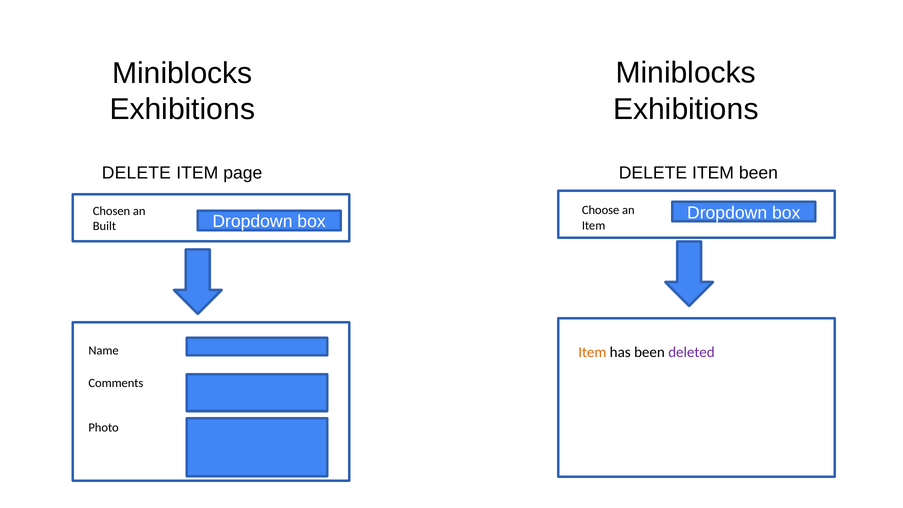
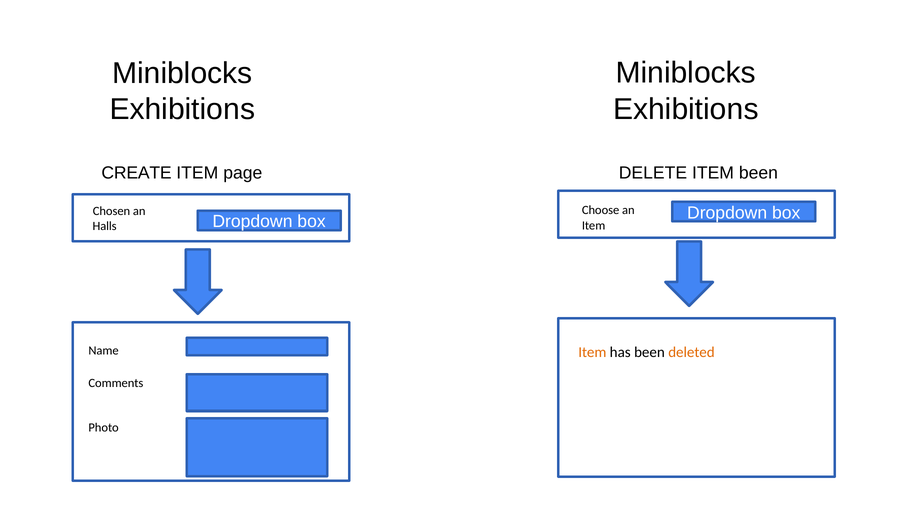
DELETE at (136, 173): DELETE -> CREATE
Built: Built -> Halls
deleted colour: purple -> orange
